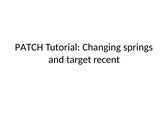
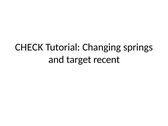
PATCH: PATCH -> CHECK
